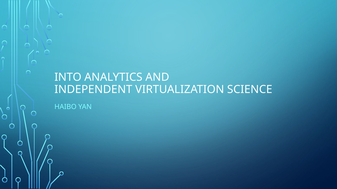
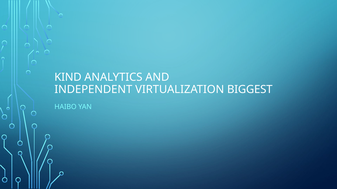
INTO: INTO -> KIND
SCIENCE: SCIENCE -> BIGGEST
